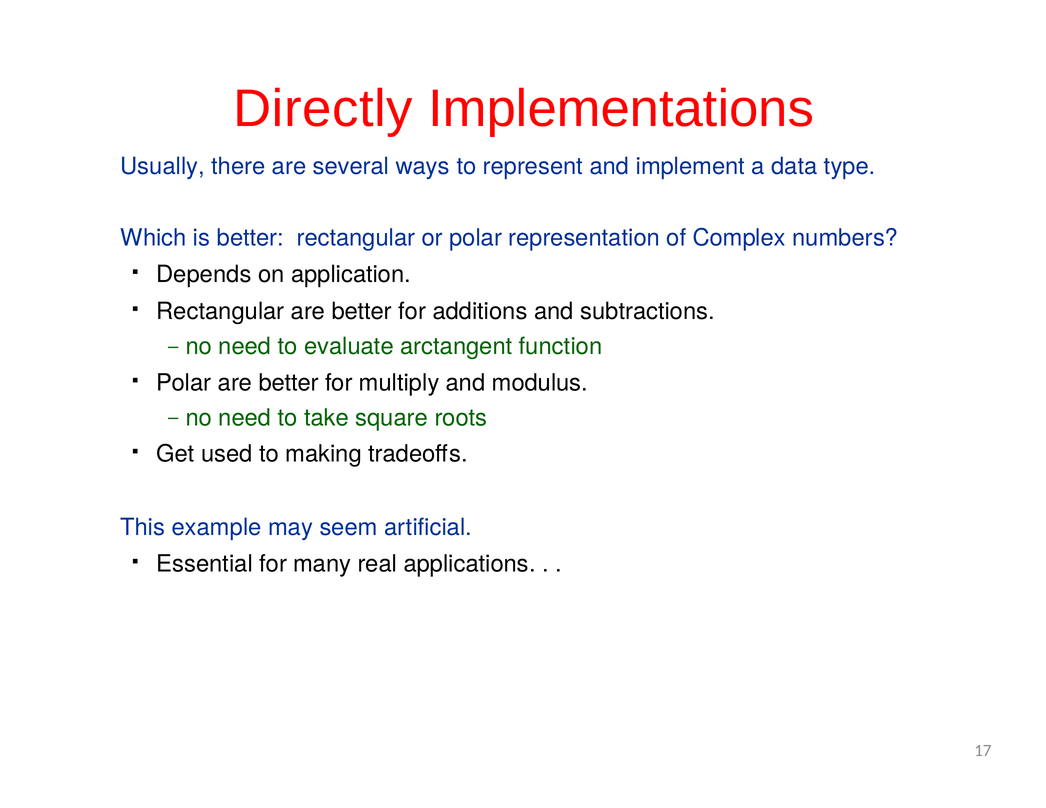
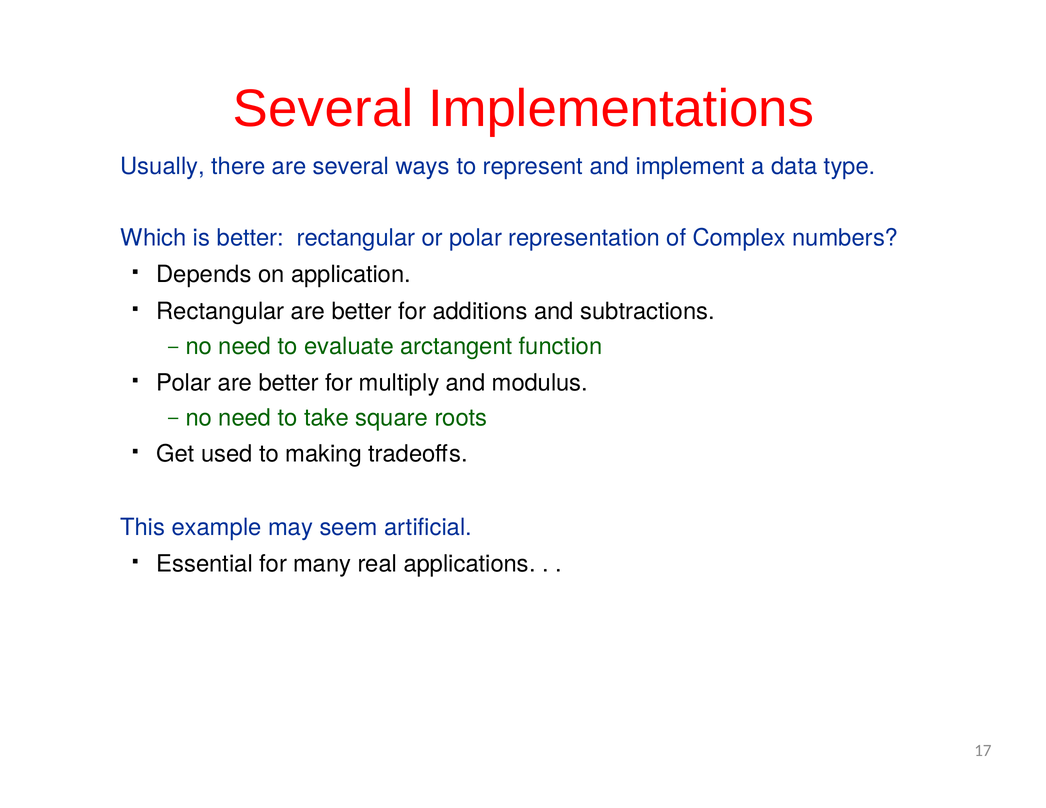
Directly at (323, 109): Directly -> Several
